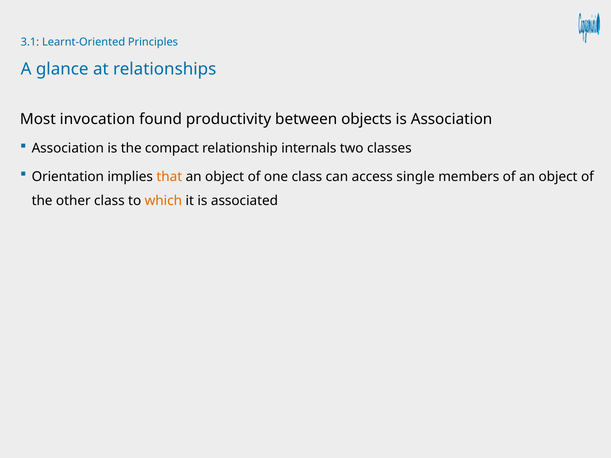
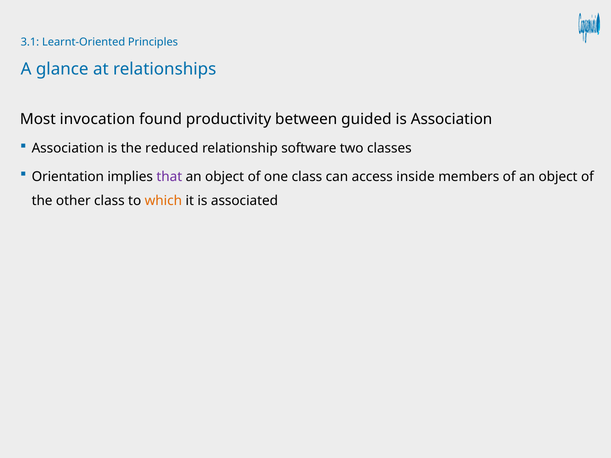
objects: objects -> guided
compact: compact -> reduced
internals: internals -> software
that colour: orange -> purple
single: single -> inside
